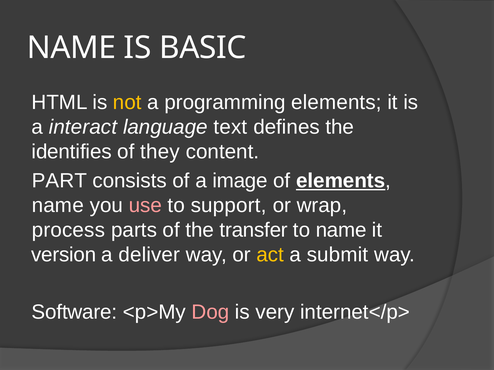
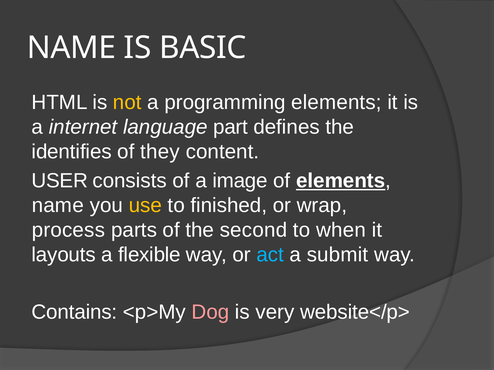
interact: interact -> internet
text: text -> part
PART: PART -> USER
use colour: pink -> yellow
support: support -> finished
transfer: transfer -> second
to name: name -> when
version: version -> layouts
deliver: deliver -> flexible
act colour: yellow -> light blue
Software: Software -> Contains
internet</p>: internet</p> -> website</p>
